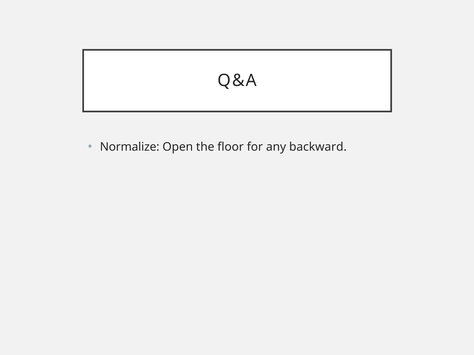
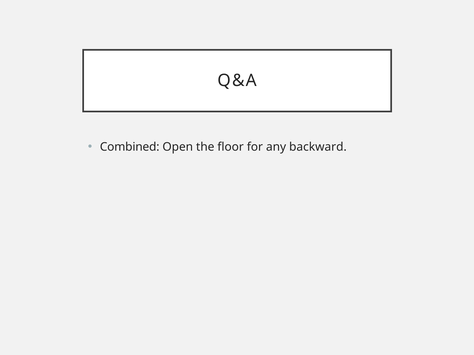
Normalize: Normalize -> Combined
